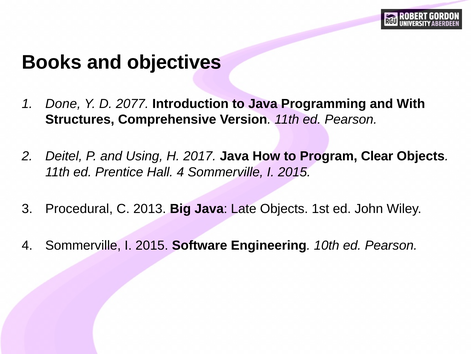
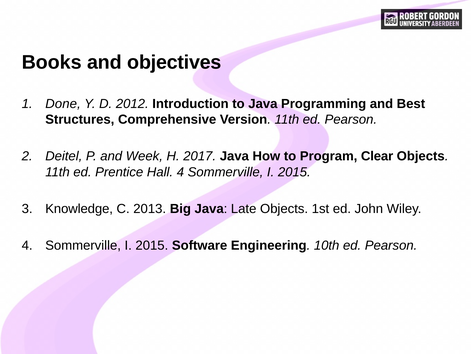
2077: 2077 -> 2012
With: With -> Best
Using: Using -> Week
Procedural: Procedural -> Knowledge
